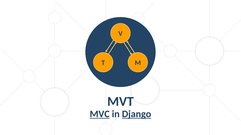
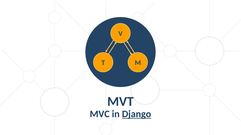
MVC underline: present -> none
